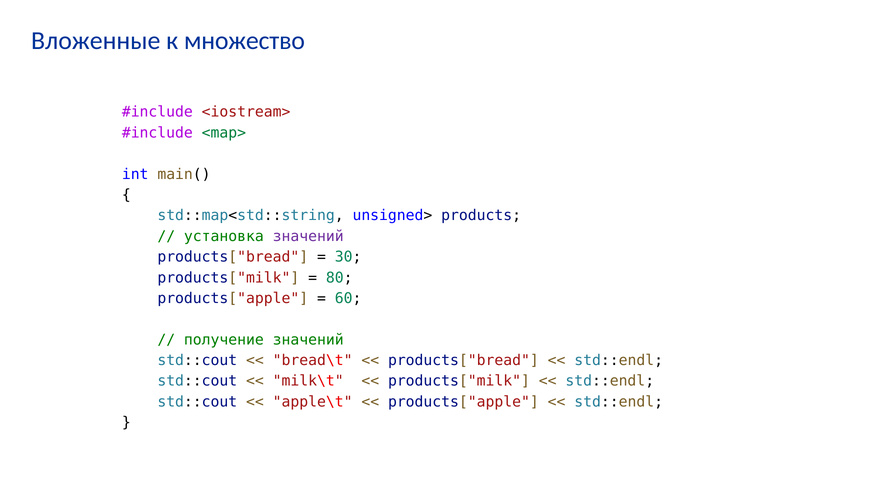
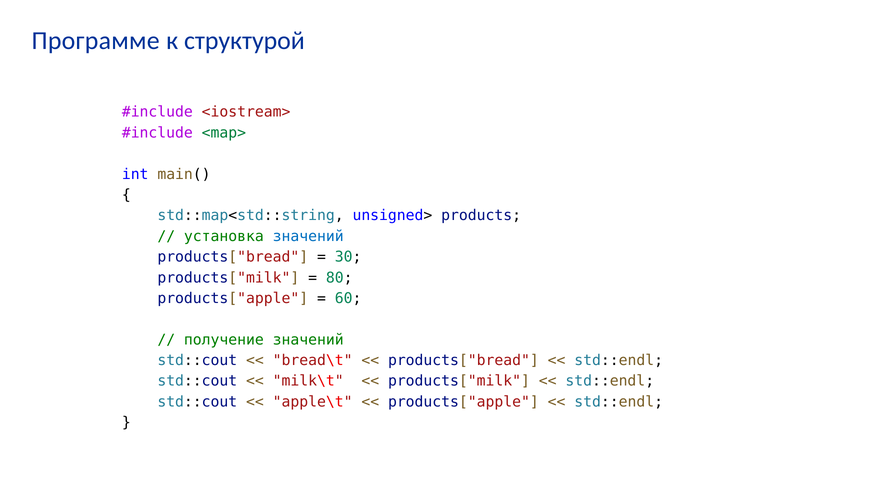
Вложенные: Вложенные -> Программе
множество: множество -> структурой
значений at (308, 236) colour: purple -> blue
